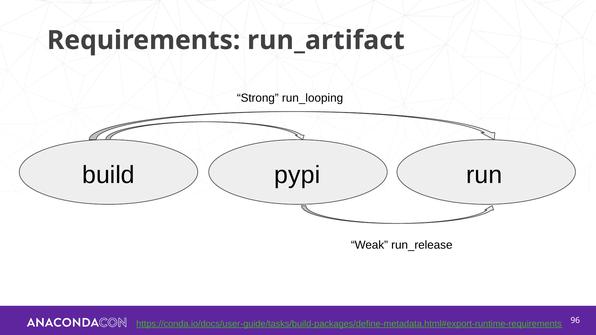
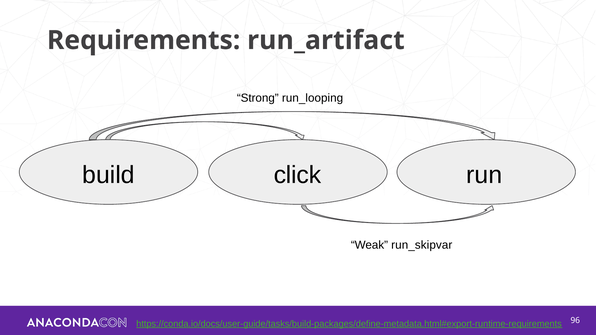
pypi: pypi -> click
run_release: run_release -> run_skipvar
